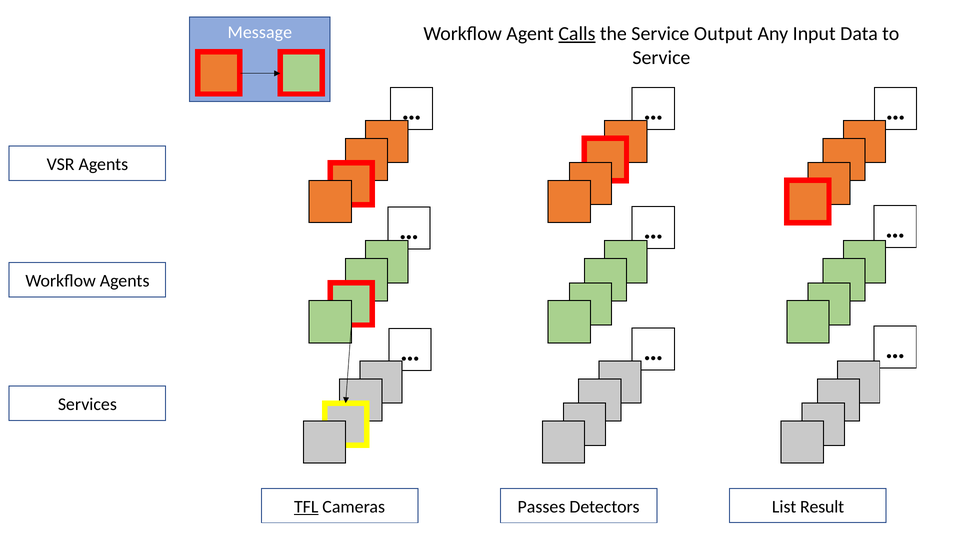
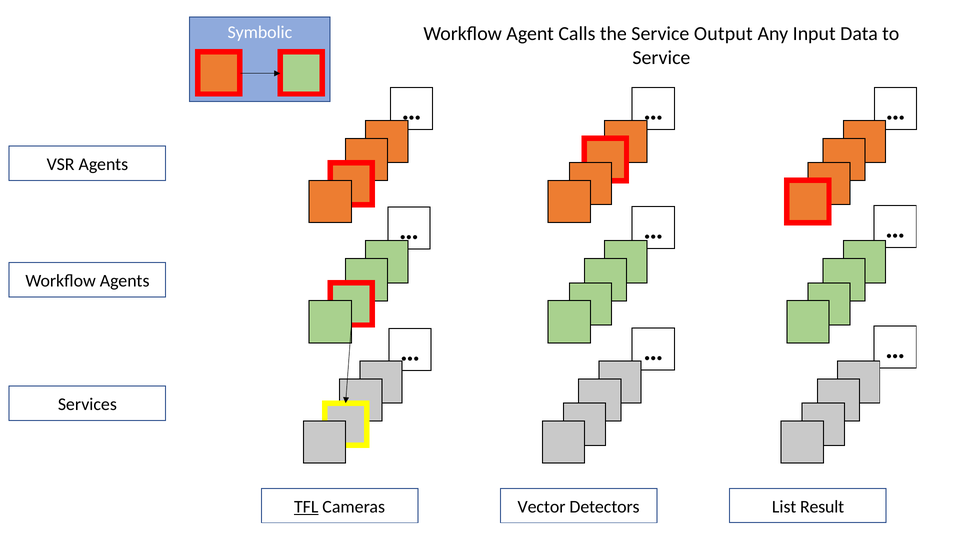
Message: Message -> Symbolic
Calls underline: present -> none
Passes: Passes -> Vector
